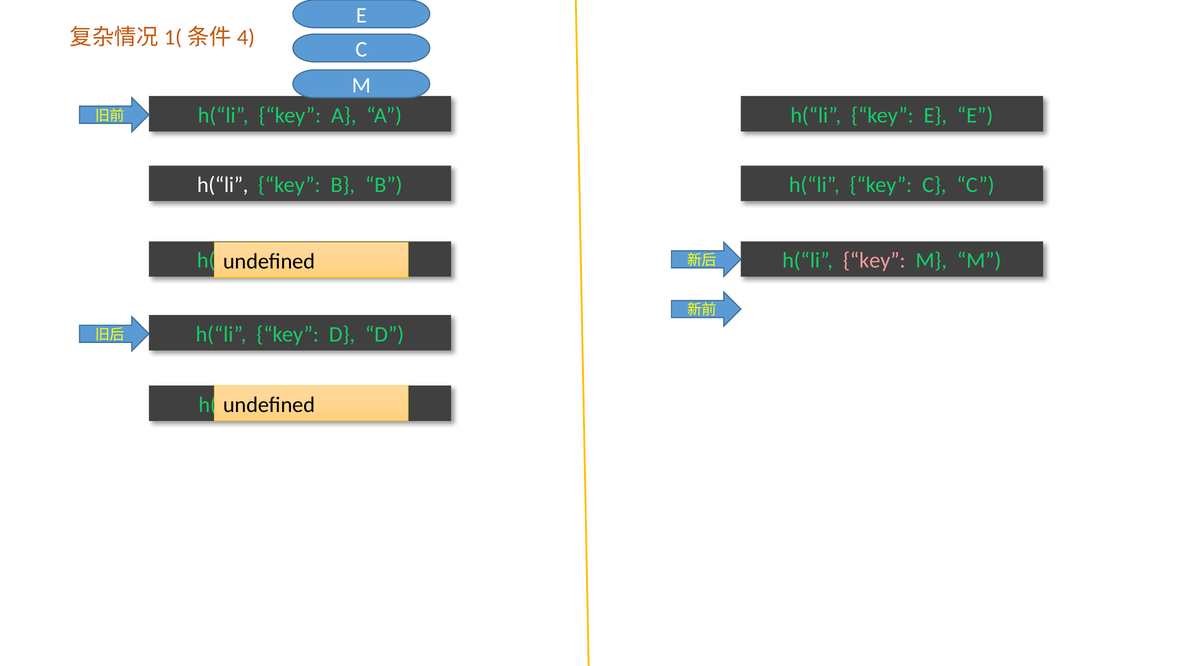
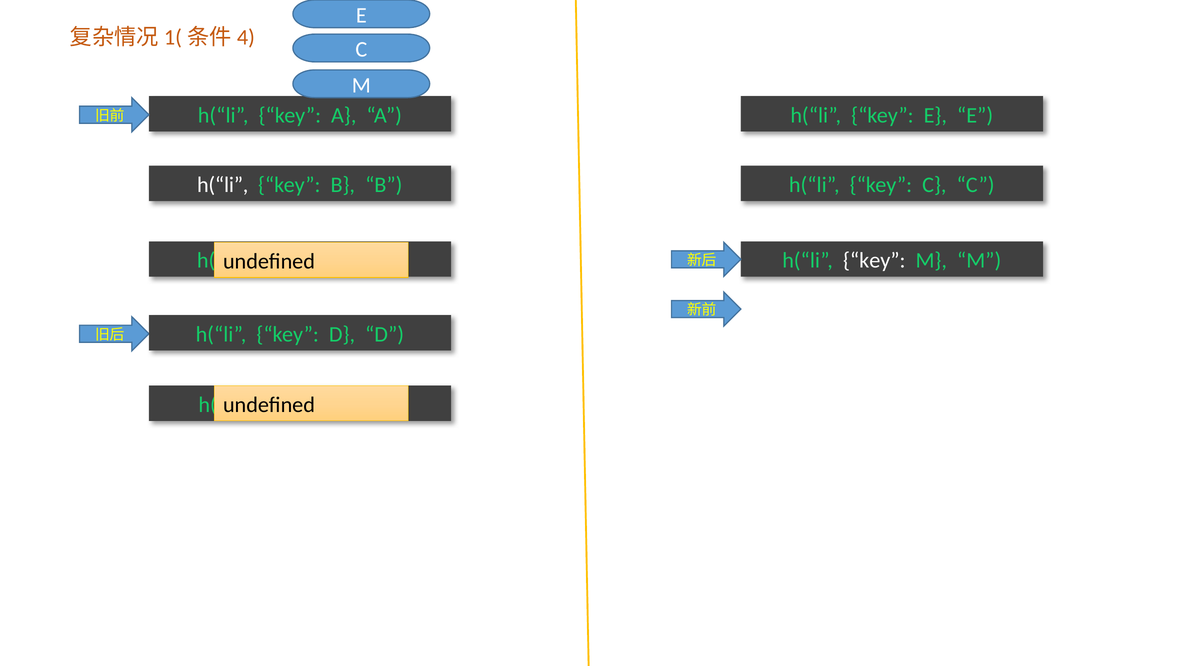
key at (874, 261) colour: pink -> white
